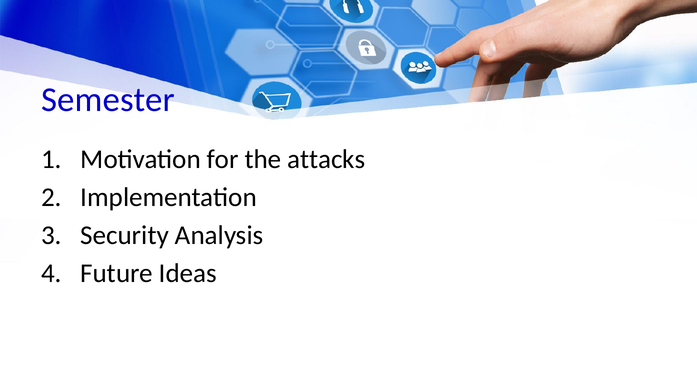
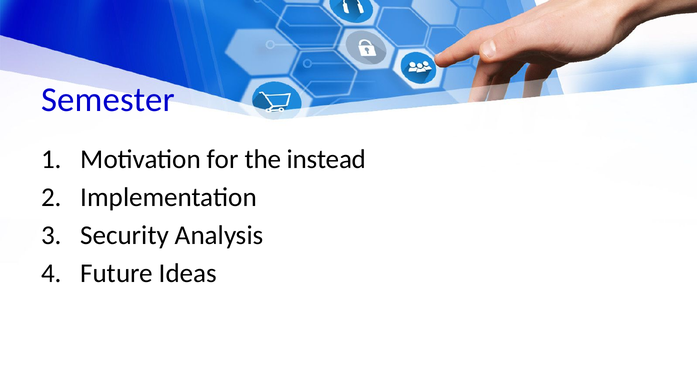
attacks: attacks -> instead
